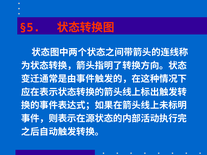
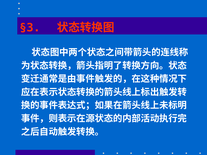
§5: §5 -> §3
